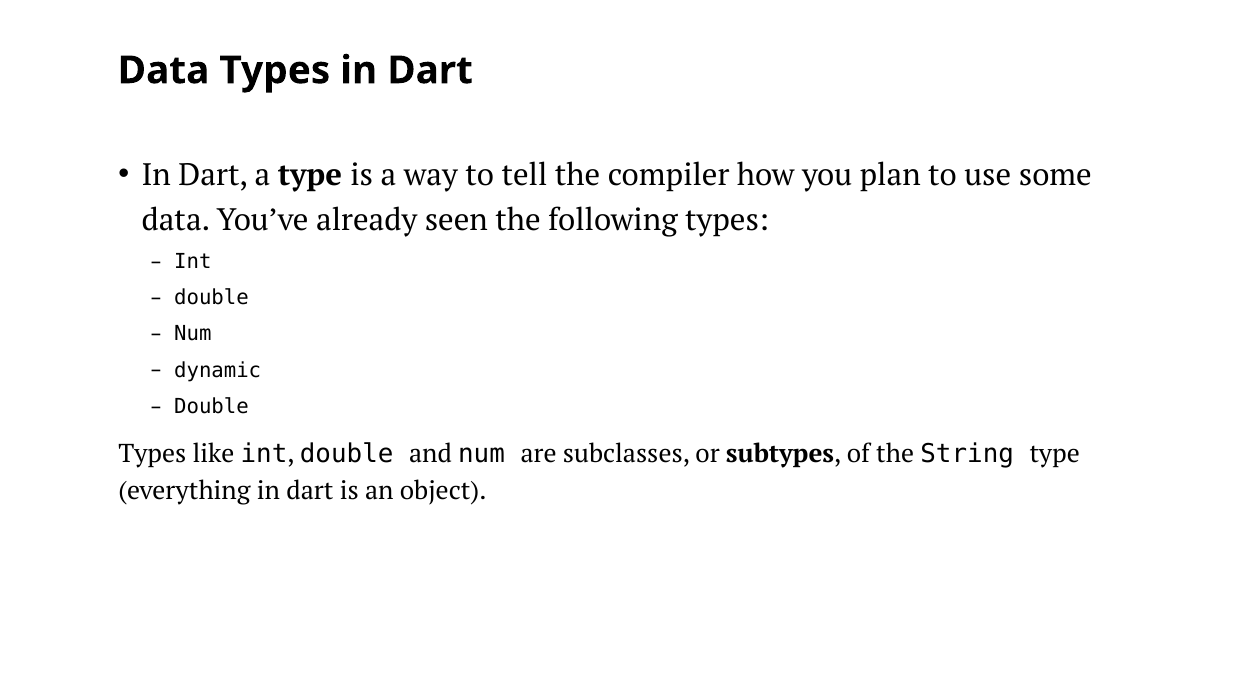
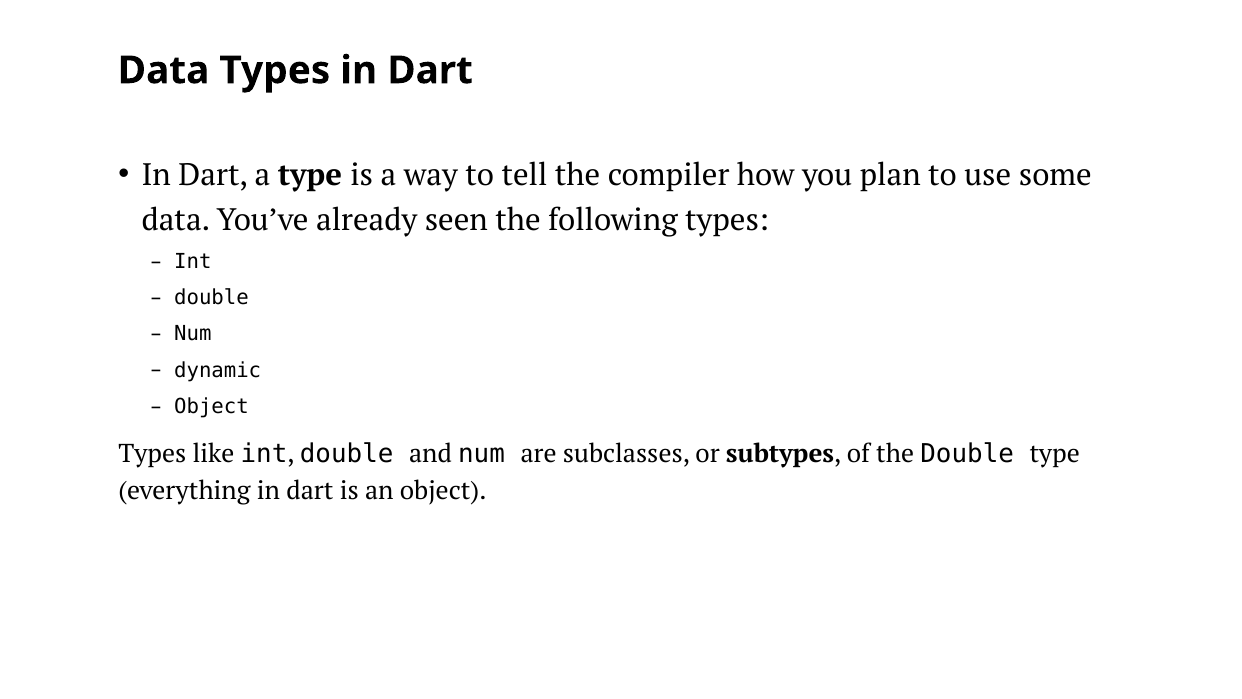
Double at (211, 406): Double -> Object
the String: String -> Double
